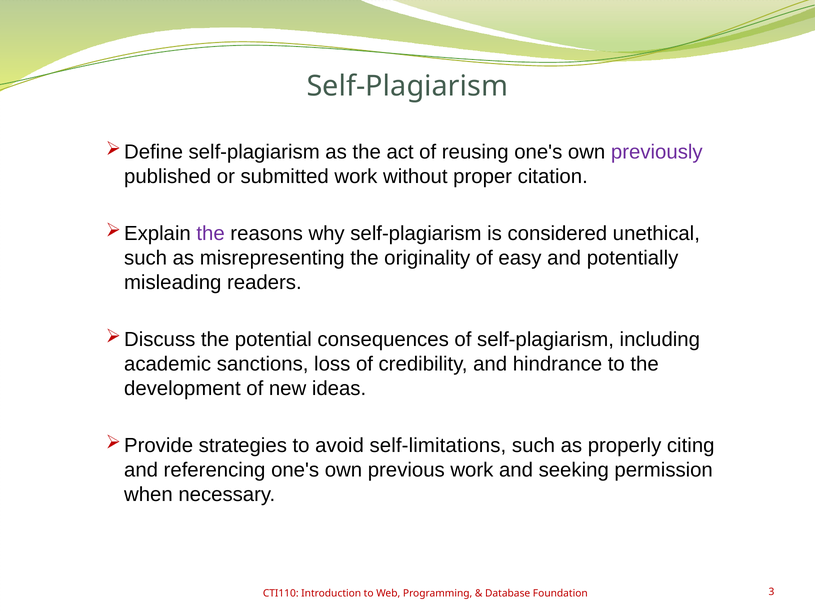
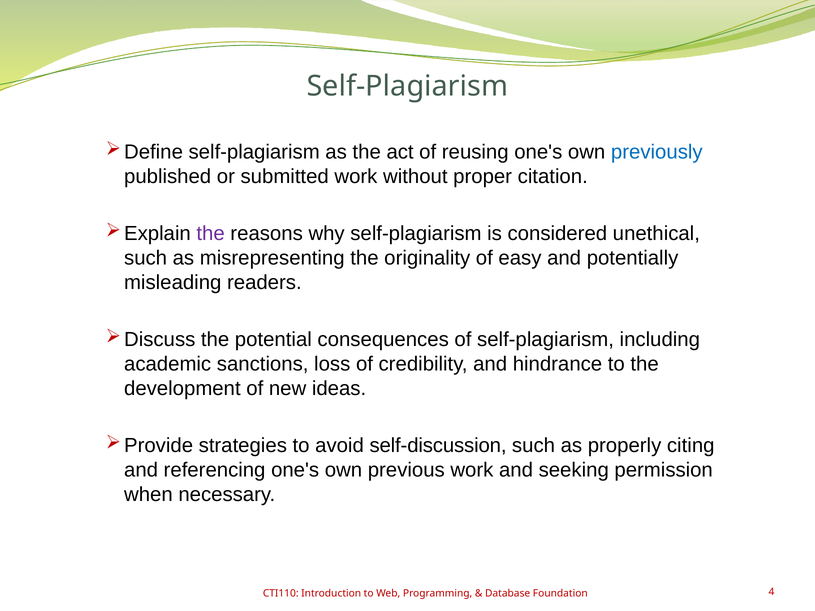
previously colour: purple -> blue
self-limitations: self-limitations -> self-discussion
3: 3 -> 4
